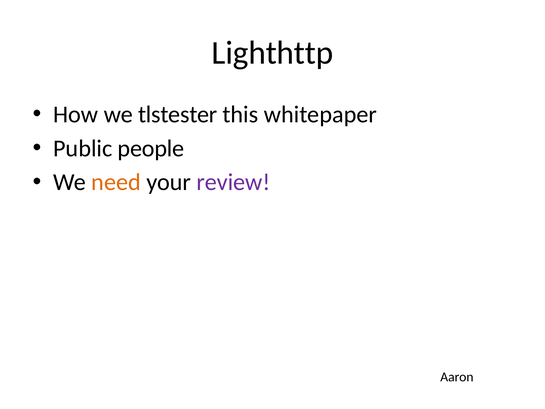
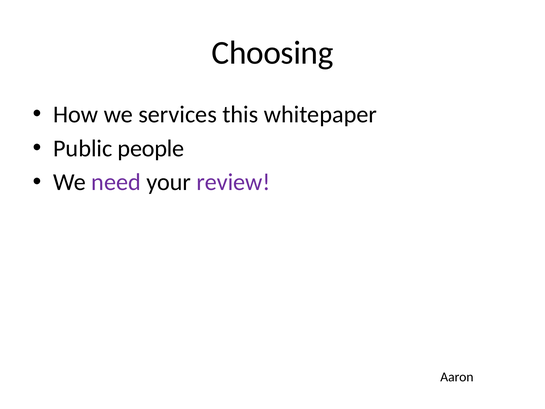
Lighthttp: Lighthttp -> Choosing
tlstester: tlstester -> services
need colour: orange -> purple
